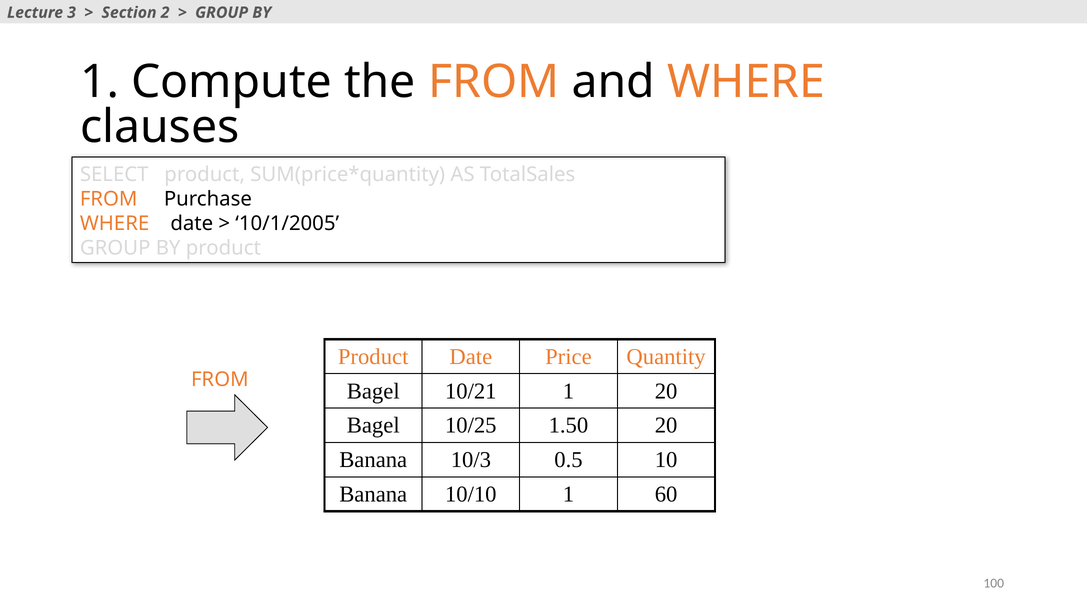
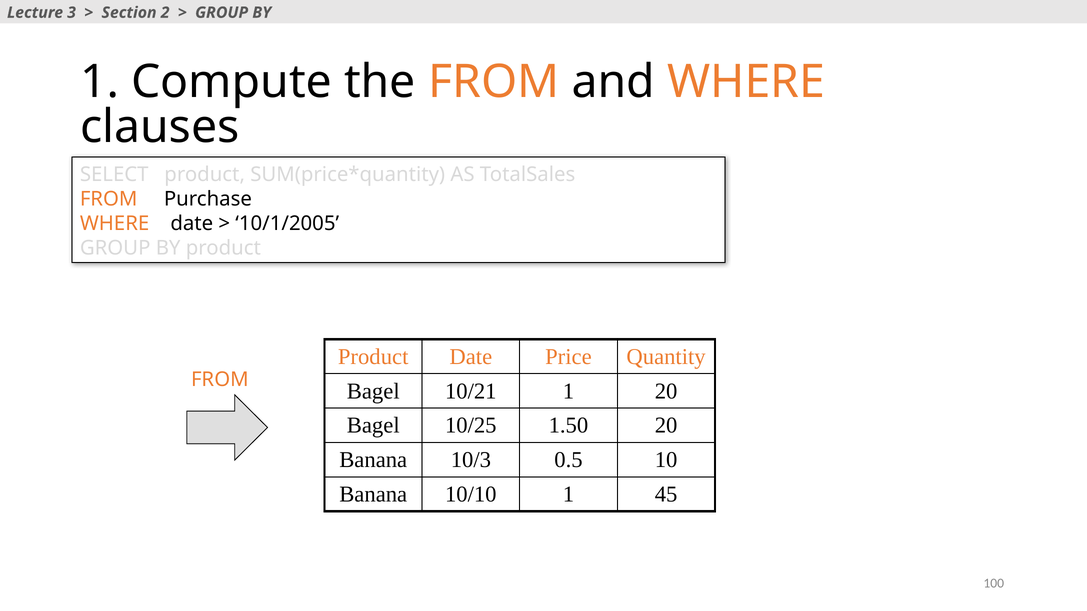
60: 60 -> 45
